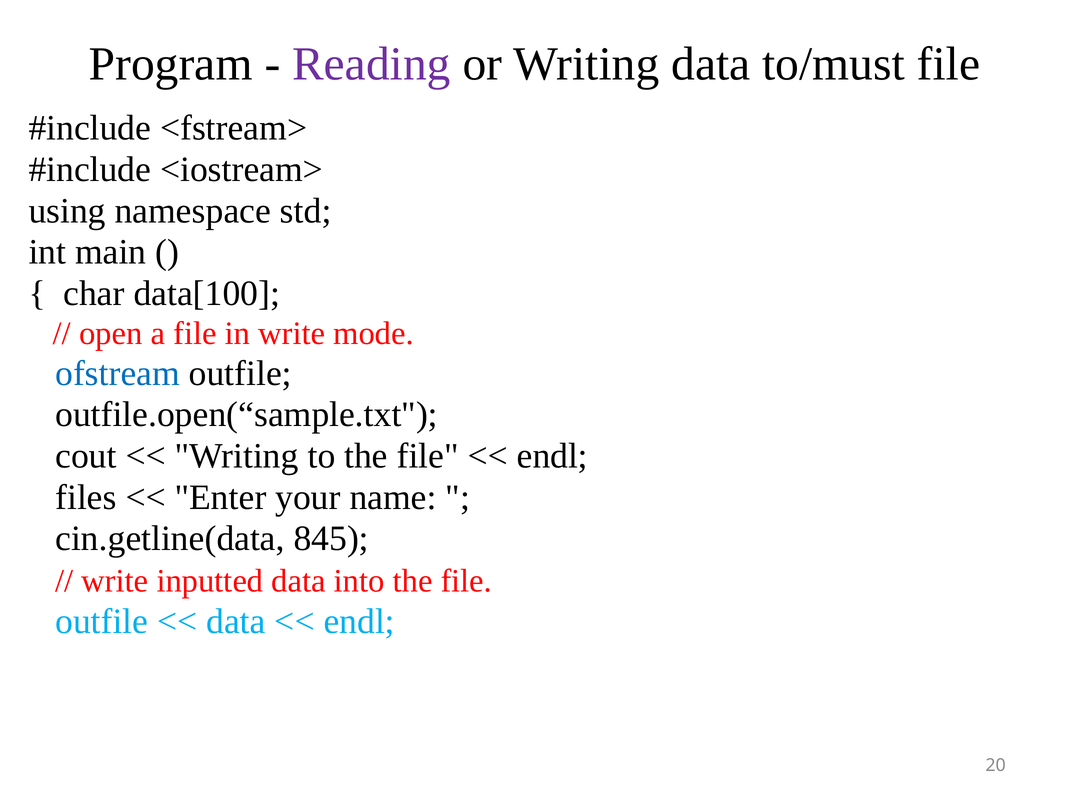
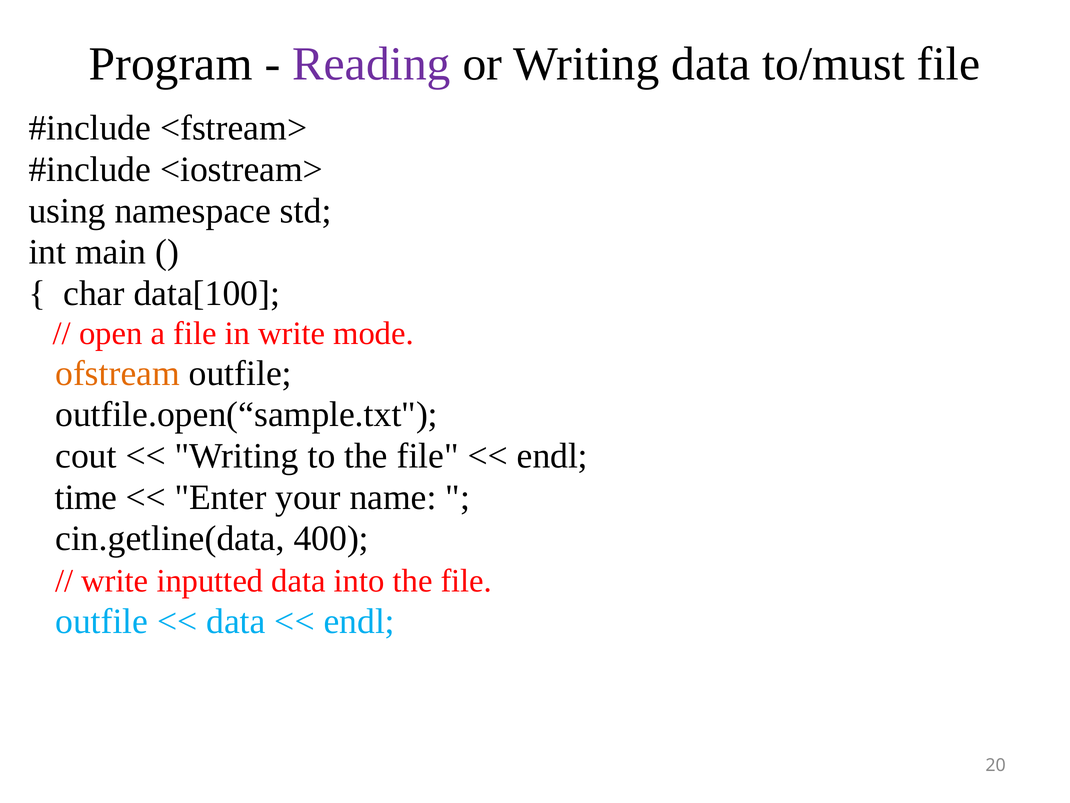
ofstream colour: blue -> orange
files: files -> time
845: 845 -> 400
